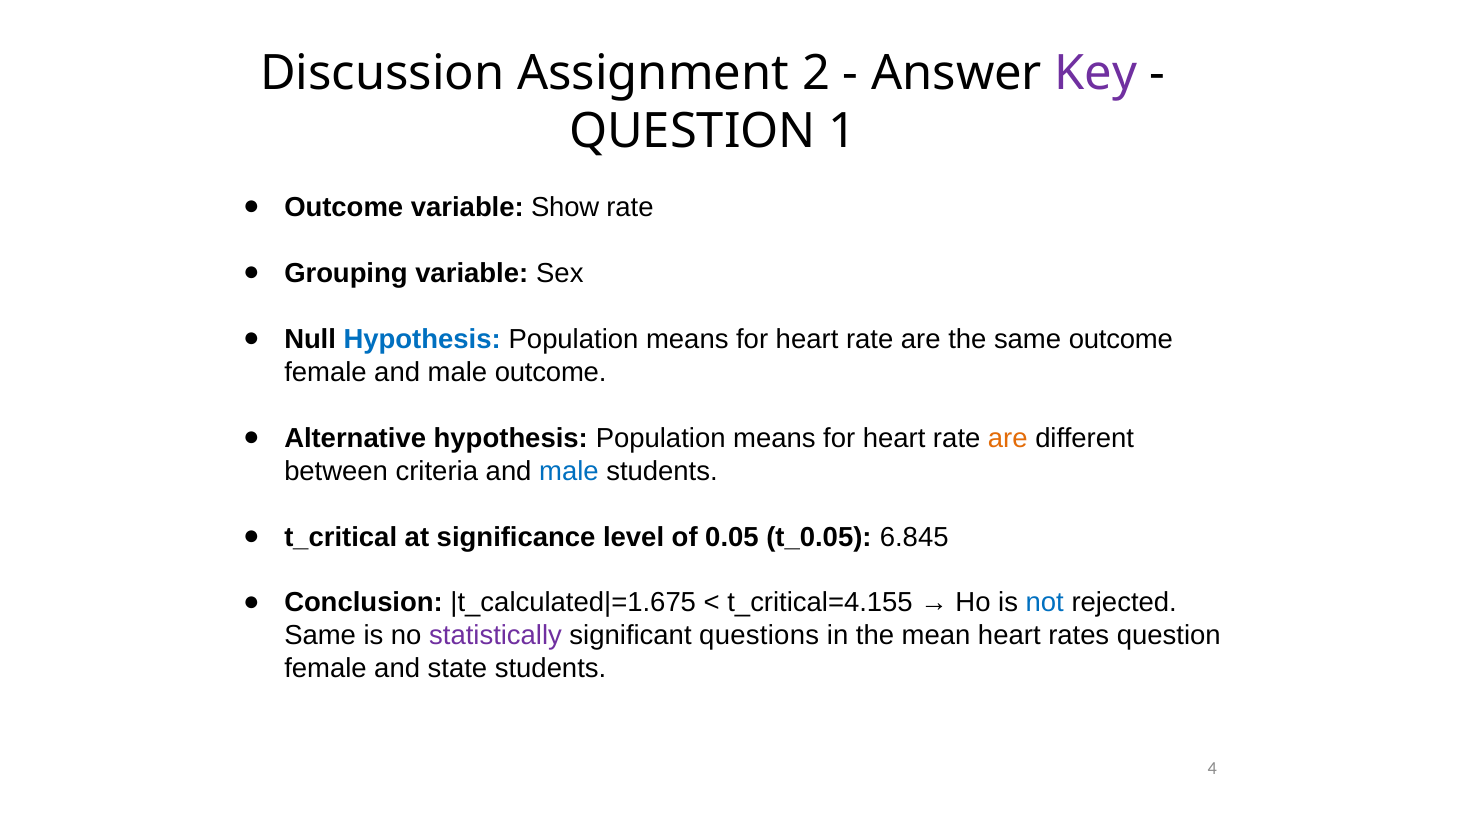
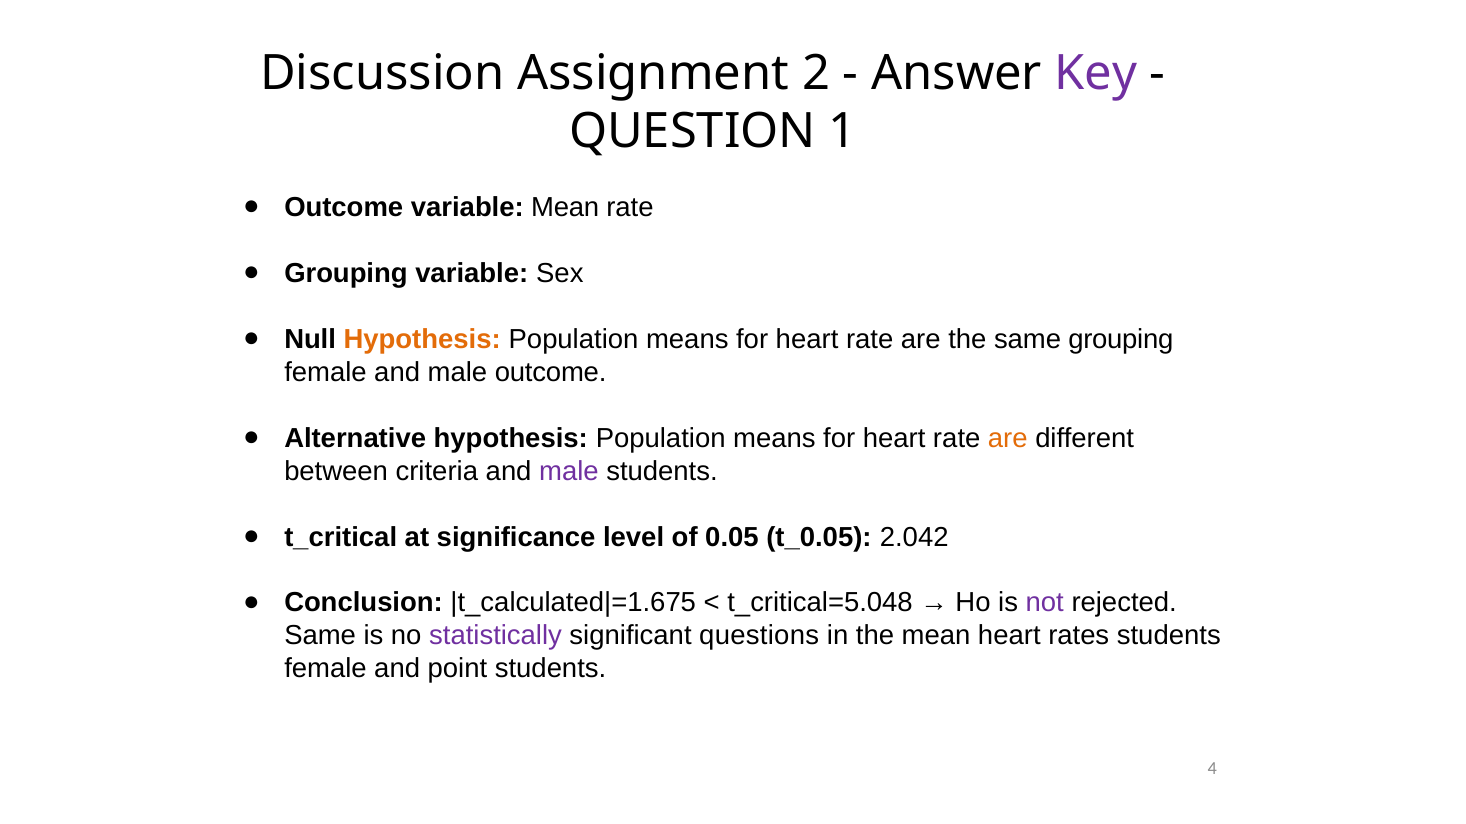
variable Show: Show -> Mean
Hypothesis at (422, 339) colour: blue -> orange
same outcome: outcome -> grouping
male at (569, 471) colour: blue -> purple
6.845: 6.845 -> 2.042
t_critical=4.155: t_critical=4.155 -> t_critical=5.048
not colour: blue -> purple
rates question: question -> students
state: state -> point
